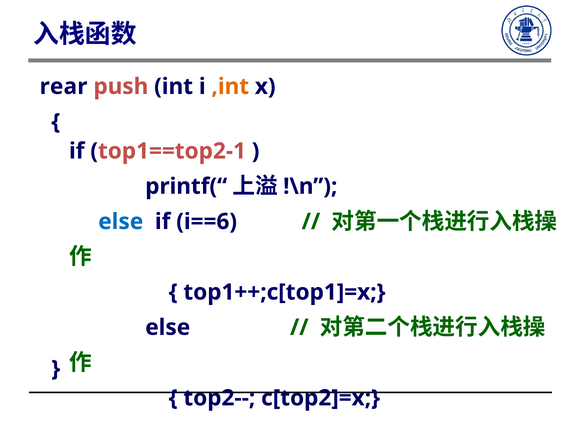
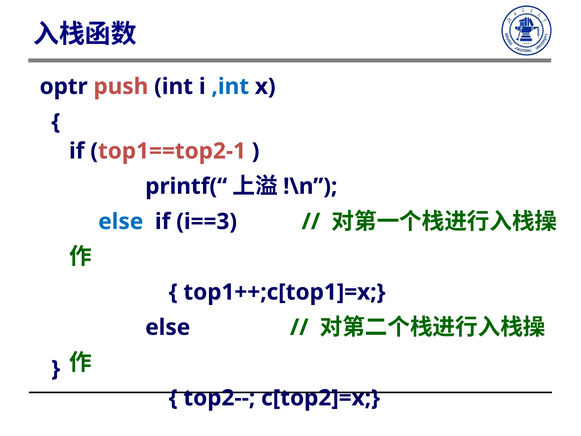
rear: rear -> optr
,int colour: orange -> blue
i==6: i==6 -> i==3
